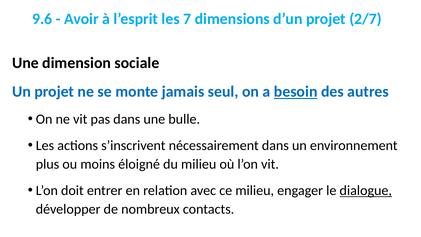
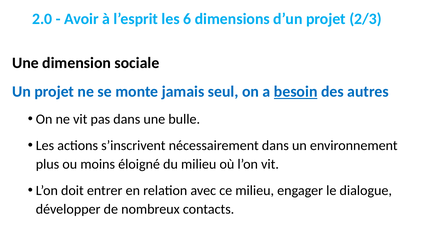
9.6: 9.6 -> 2.0
7: 7 -> 6
2/7: 2/7 -> 2/3
dialogue underline: present -> none
